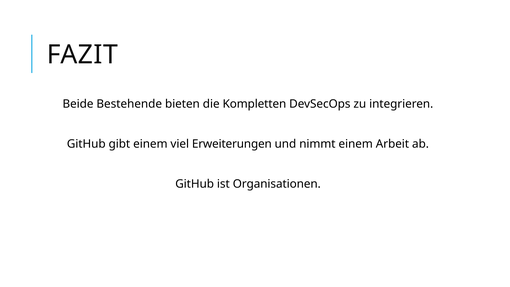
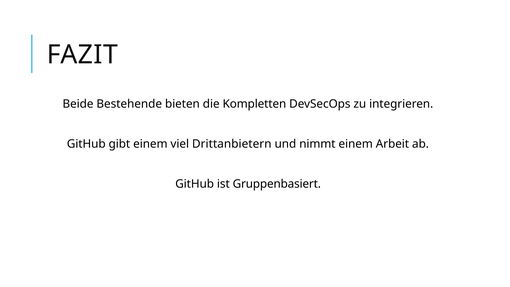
Erweiterungen: Erweiterungen -> Drittanbietern
Organisationen: Organisationen -> Gruppenbasiert
